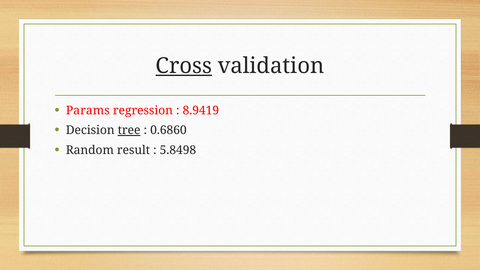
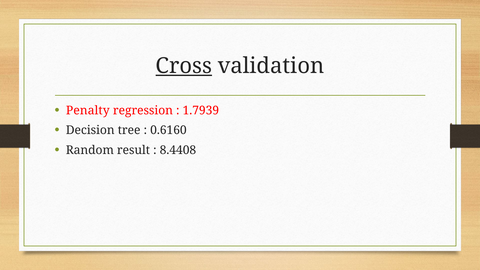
Params: Params -> Penalty
8.9419: 8.9419 -> 1.7939
tree underline: present -> none
0.6860: 0.6860 -> 0.6160
5.8498: 5.8498 -> 8.4408
